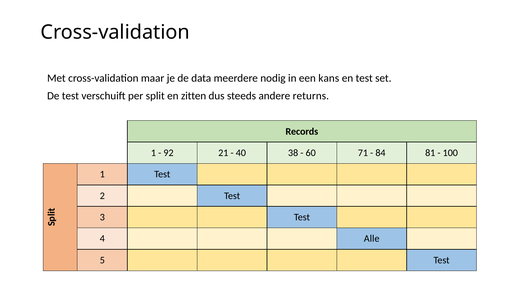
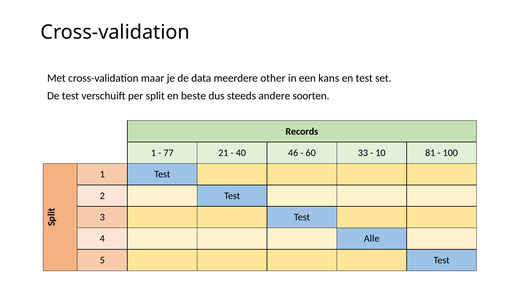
nodig: nodig -> other
zitten: zitten -> beste
returns: returns -> soorten
92: 92 -> 77
38: 38 -> 46
71: 71 -> 33
84: 84 -> 10
